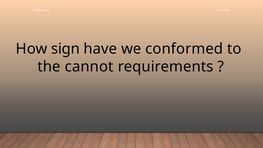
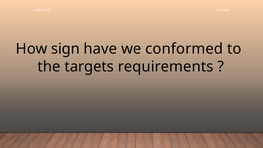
cannot: cannot -> targets
